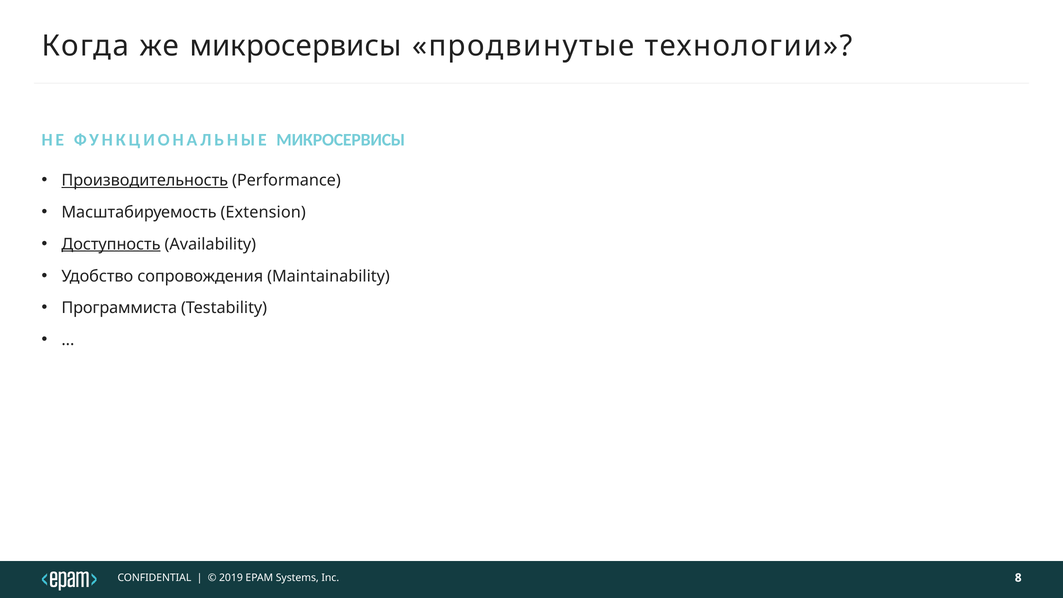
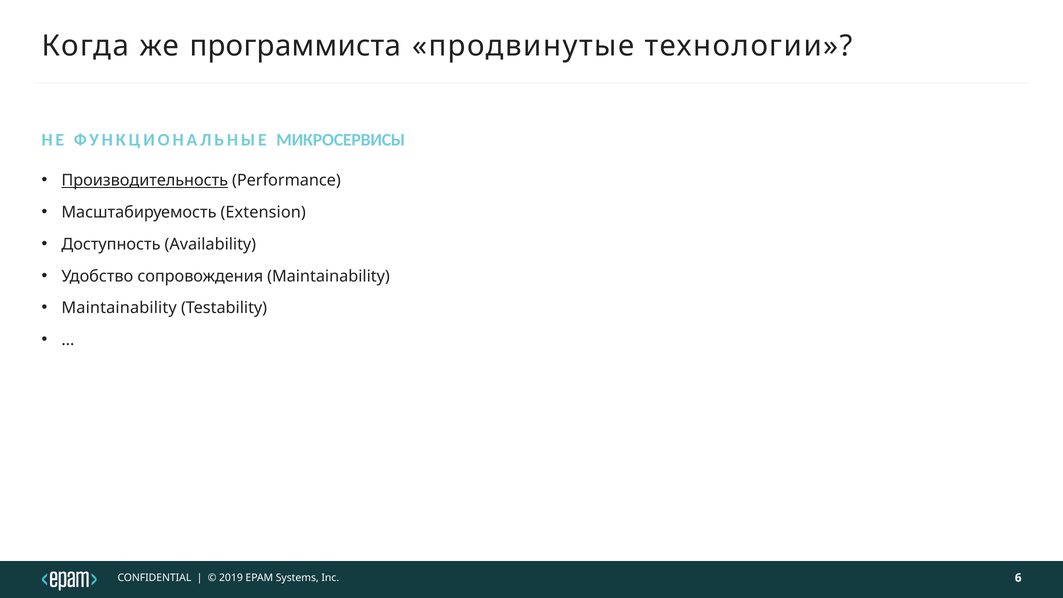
же микросервисы: микросервисы -> программиста
Доступность underline: present -> none
Программиста at (119, 308): Программиста -> Maintainability
8: 8 -> 6
